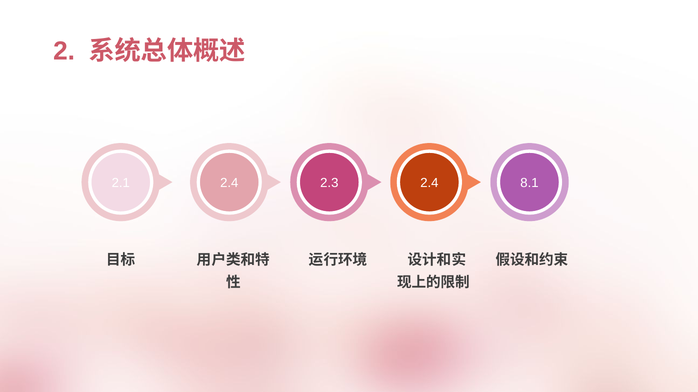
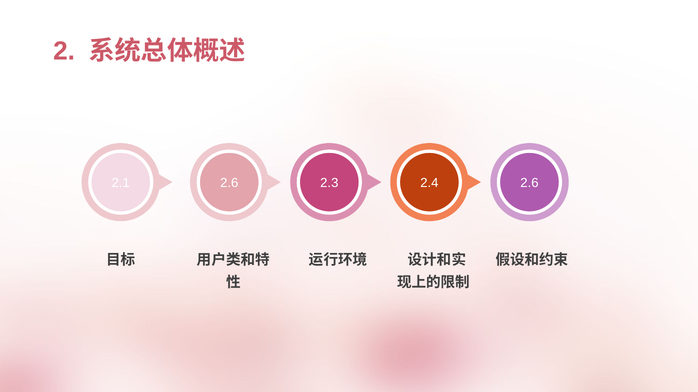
2.4 at (229, 183): 2.4 -> 2.6
2.4 8.1: 8.1 -> 2.6
